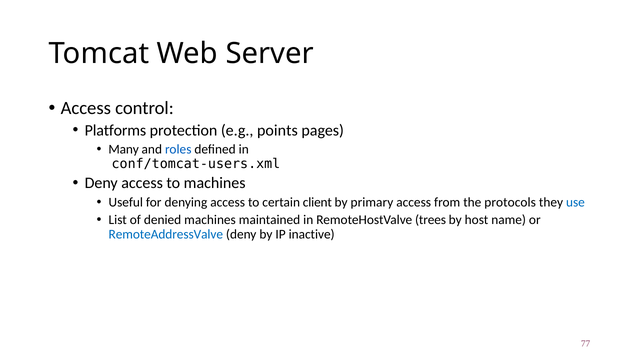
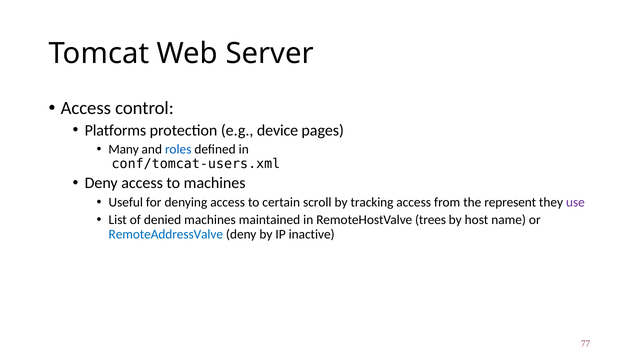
points: points -> device
client: client -> scroll
primary: primary -> tracking
protocols: protocols -> represent
use colour: blue -> purple
